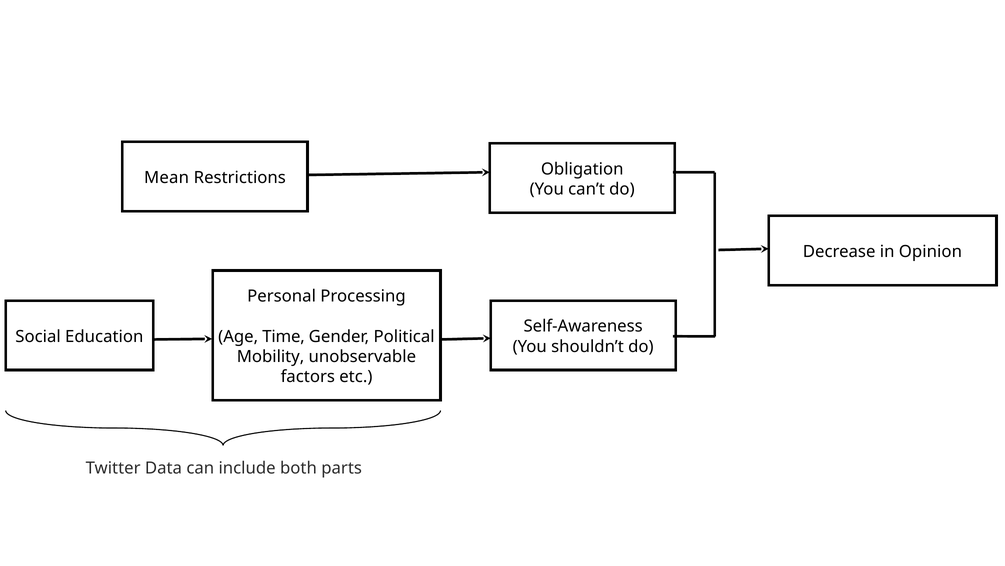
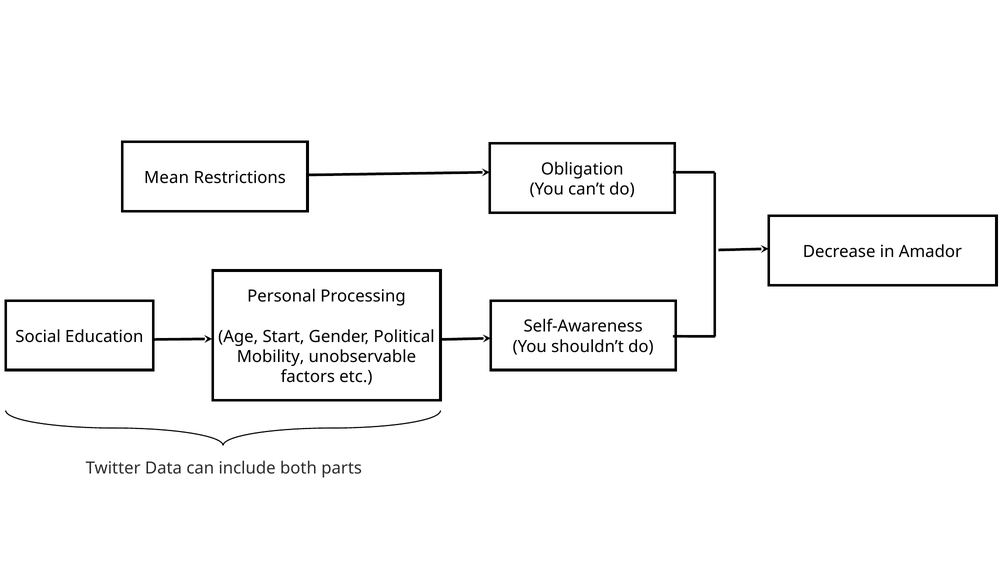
Opinion: Opinion -> Amador
Time: Time -> Start
